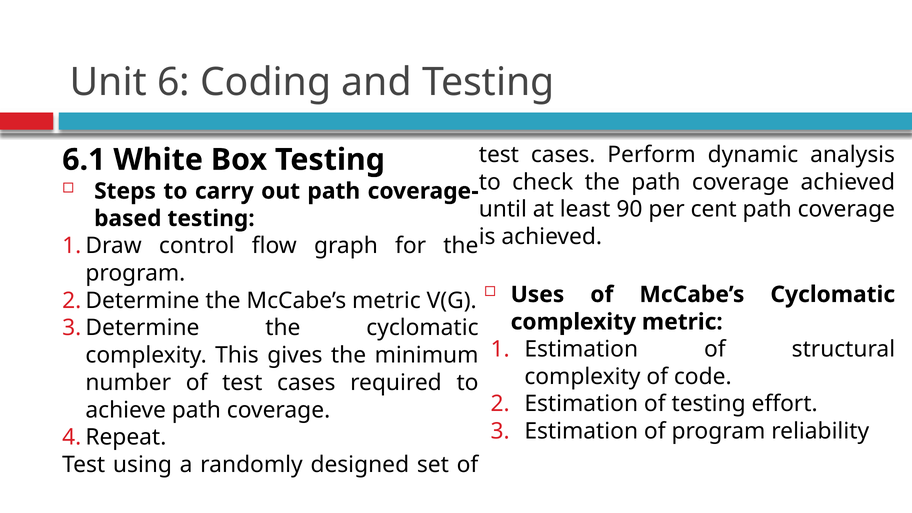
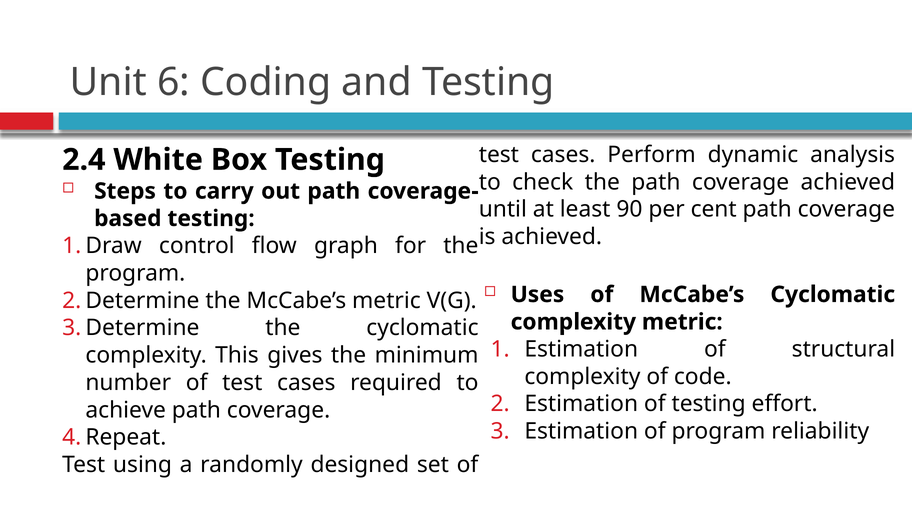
6.1: 6.1 -> 2.4
